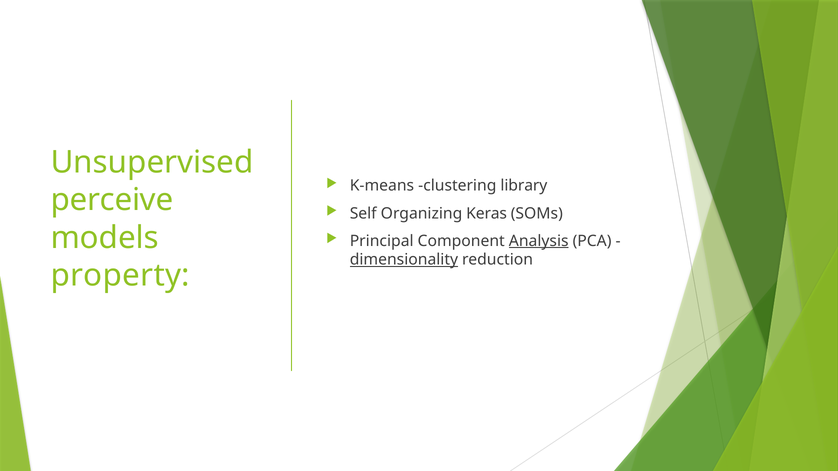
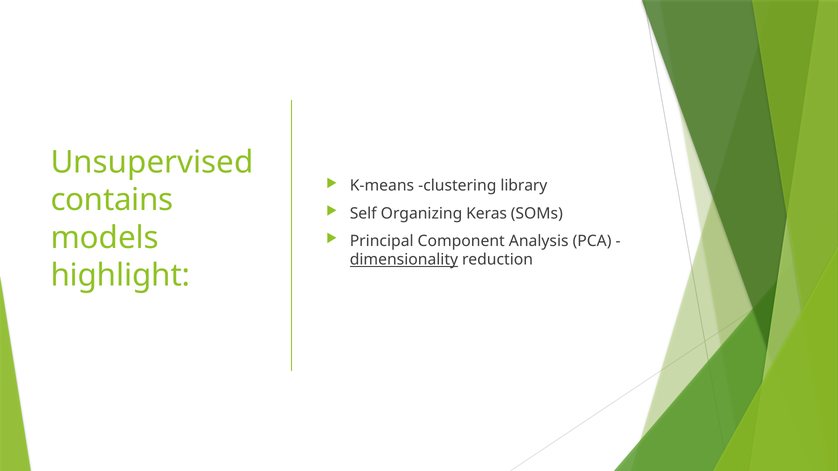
perceive: perceive -> contains
Analysis underline: present -> none
property: property -> highlight
